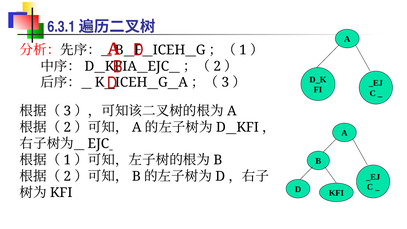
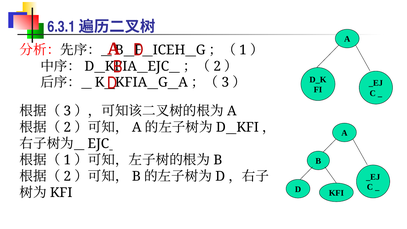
K ICEH: ICEH -> KFIA
